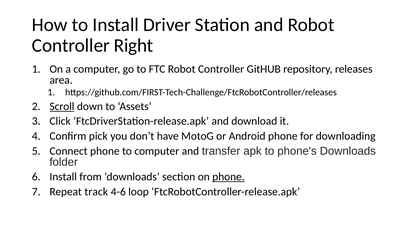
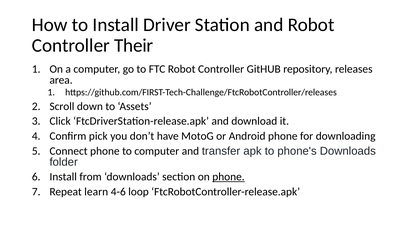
Right: Right -> Their
Scroll underline: present -> none
track: track -> learn
